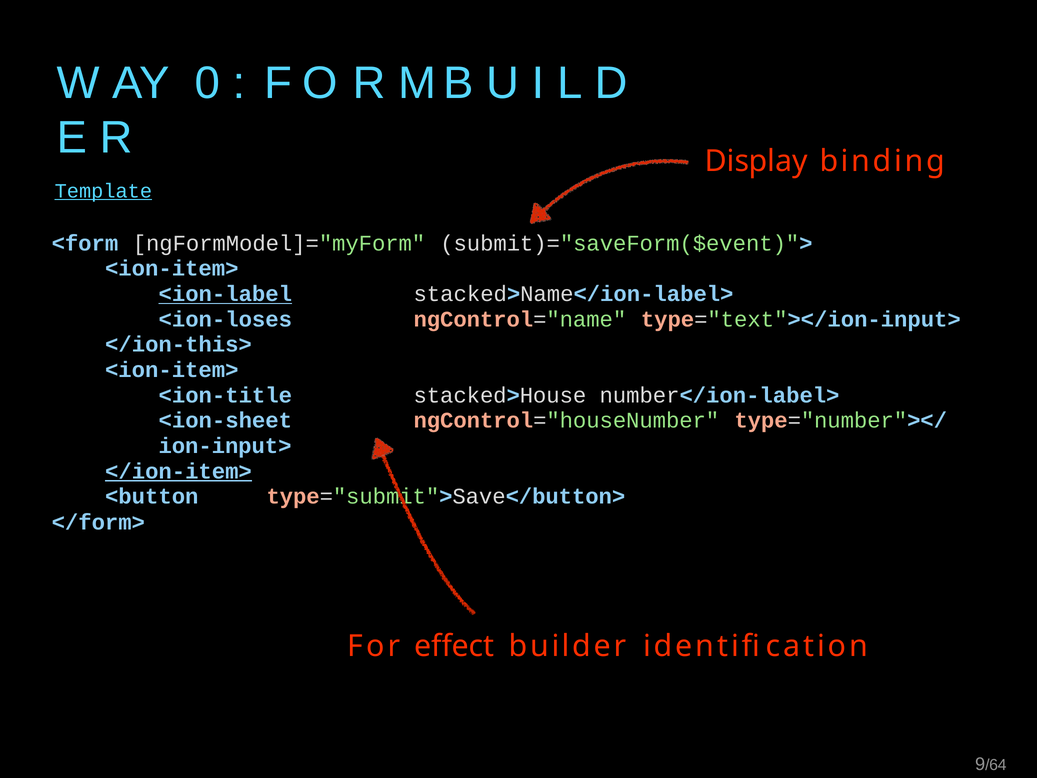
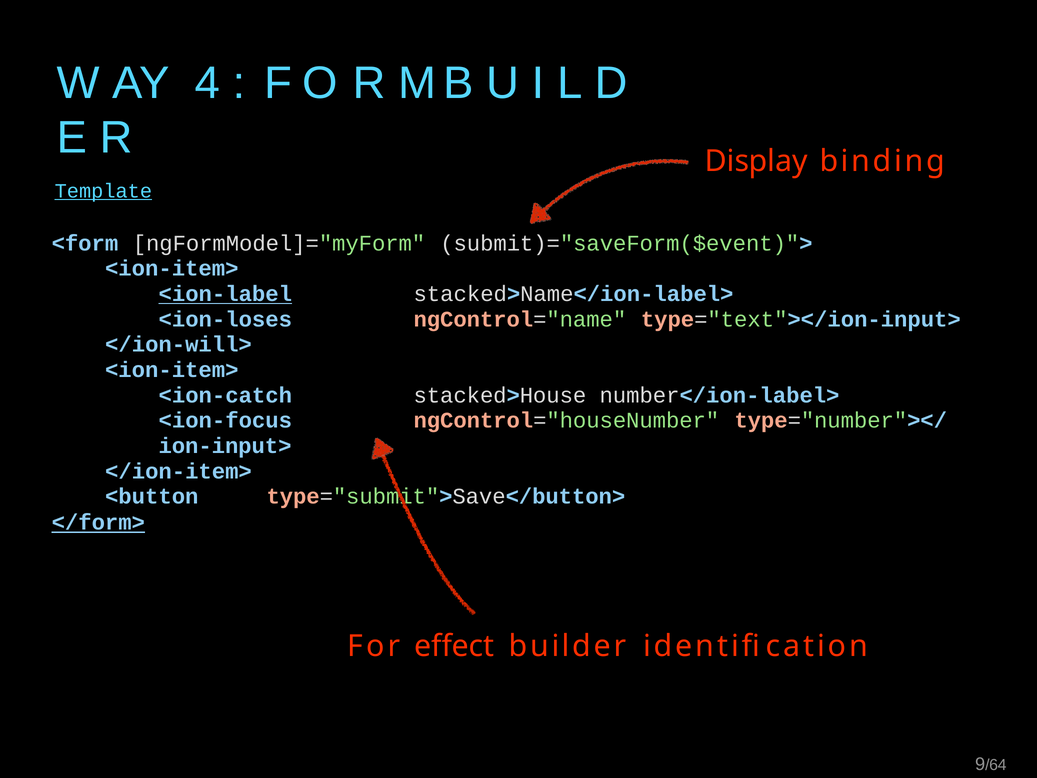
0: 0 -> 4
</ion-this>: </ion-this> -> </ion-will>
<ion-title: <ion-title -> <ion-catch
<ion-sheet: <ion-sheet -> <ion-focus
</ion-item> underline: present -> none
</form> underline: none -> present
